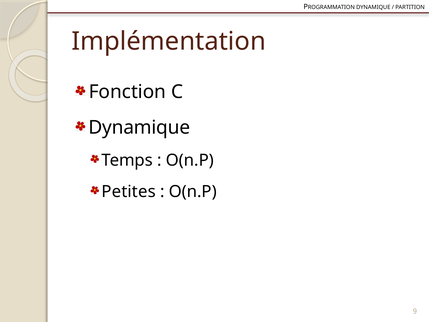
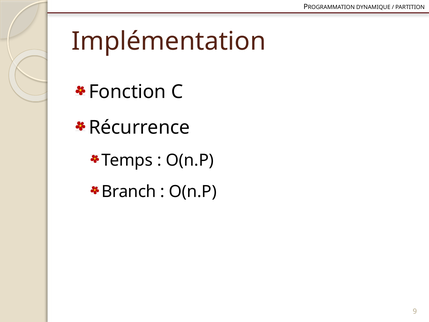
Dynamique at (139, 128): Dynamique -> Récurrence
Petites: Petites -> Branch
